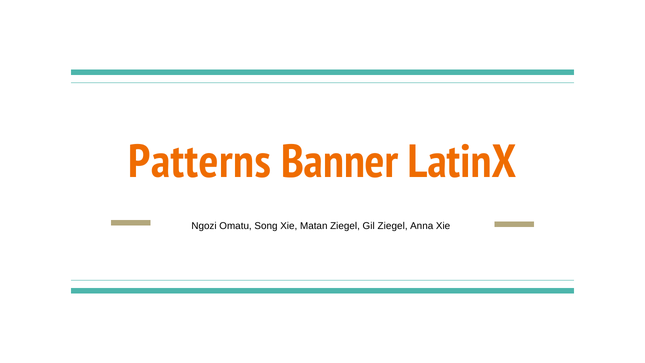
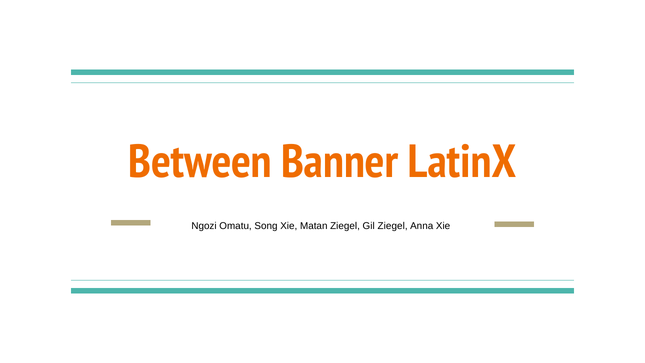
Patterns: Patterns -> Between
